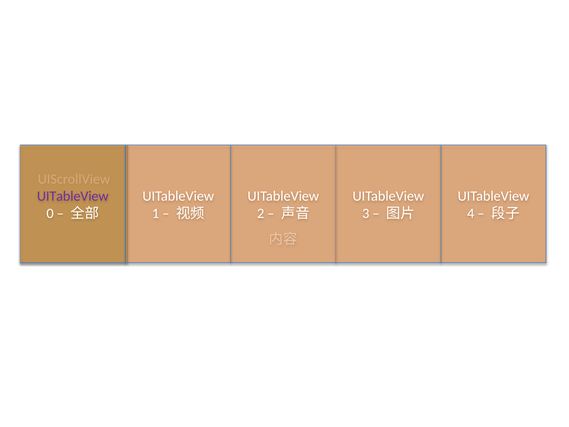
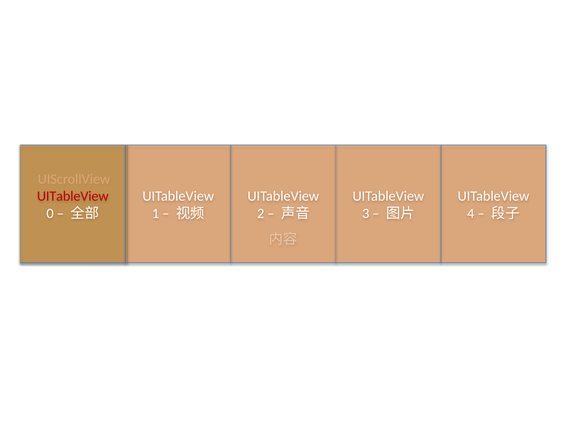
UITableView at (73, 196) colour: purple -> red
